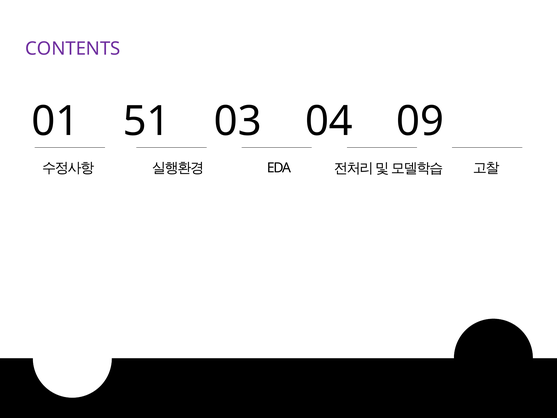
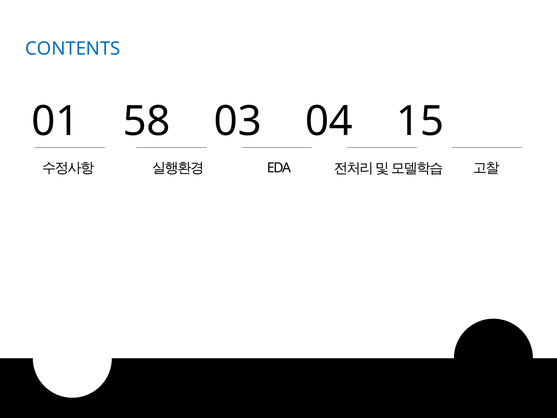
CONTENTS colour: purple -> blue
51: 51 -> 58
09: 09 -> 15
